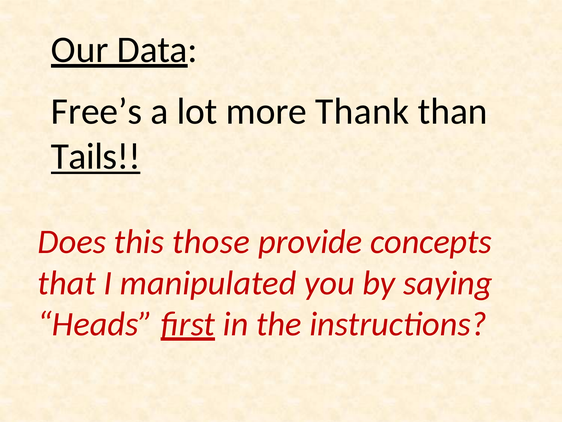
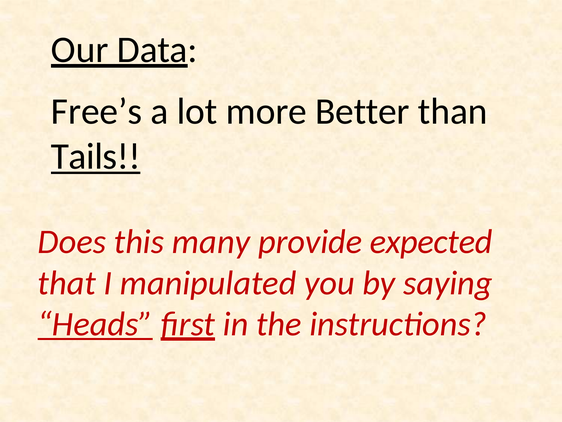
Thank: Thank -> Better
those: those -> many
concepts: concepts -> expected
Heads underline: none -> present
